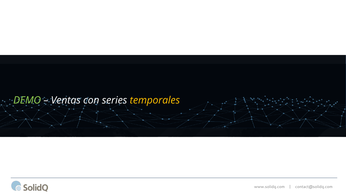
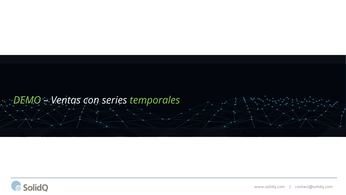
temporales colour: yellow -> light green
